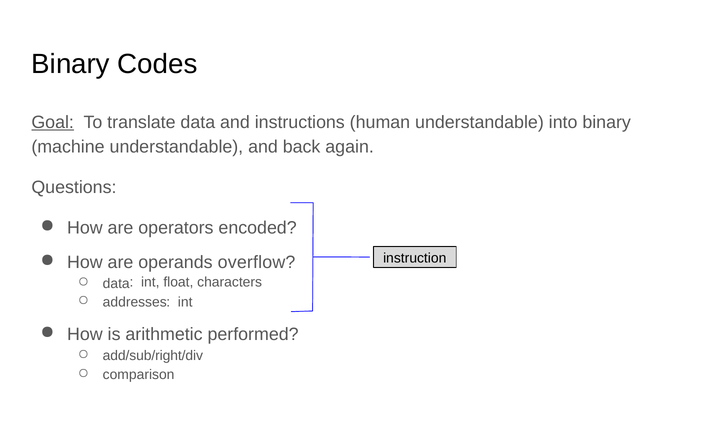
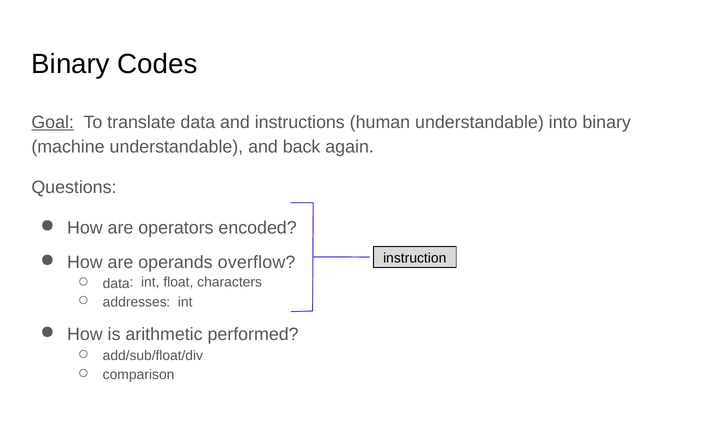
add/sub/right/div: add/sub/right/div -> add/sub/float/div
